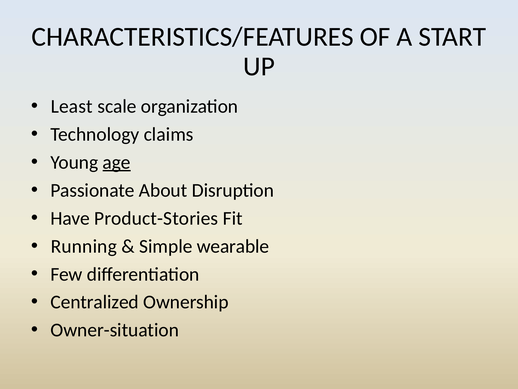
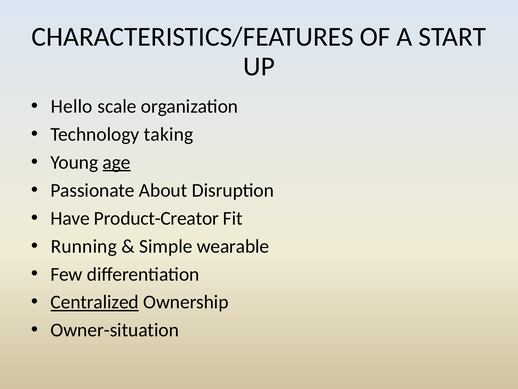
Least: Least -> Hello
claims: claims -> taking
Product-Stories: Product-Stories -> Product-Creator
Centralized underline: none -> present
